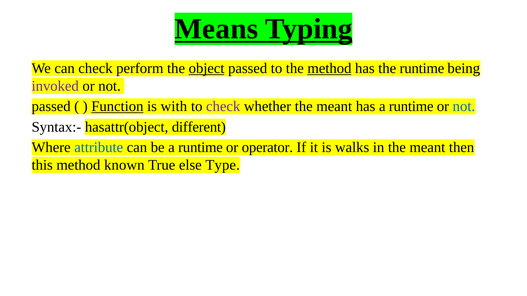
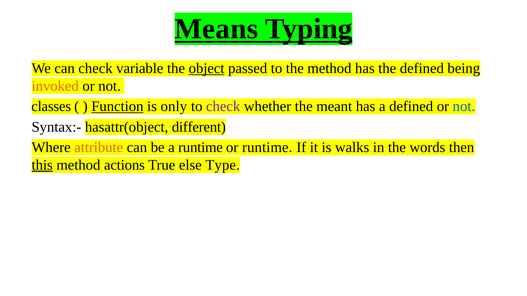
perform: perform -> variable
method at (329, 68) underline: present -> none
the runtime: runtime -> defined
invoked colour: purple -> orange
passed at (51, 107): passed -> classes
with: with -> only
has a runtime: runtime -> defined
attribute colour: blue -> orange
or operator: operator -> runtime
in the meant: meant -> words
this underline: none -> present
known: known -> actions
